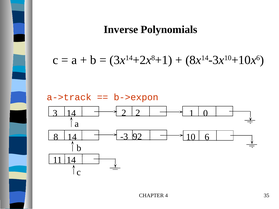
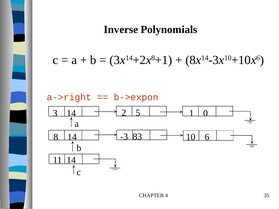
a->track: a->track -> a->right
2 2: 2 -> 5
92: 92 -> 83
